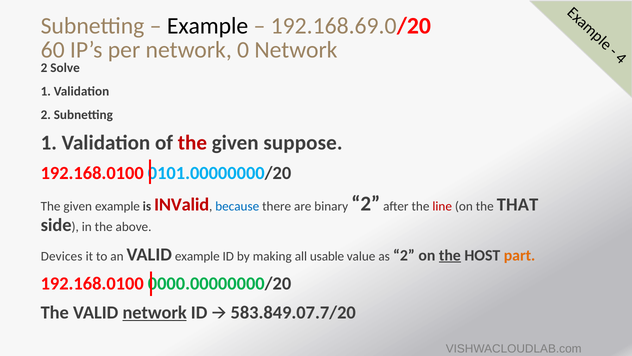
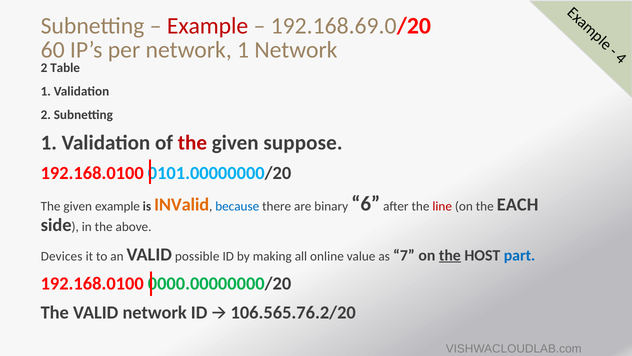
Example at (208, 26) colour: black -> red
network 0: 0 -> 1
Solve: Solve -> Table
INValid colour: red -> orange
binary 2: 2 -> 6
THAT: THAT -> EACH
VALID example: example -> possible
usable: usable -> online
as 2: 2 -> 7
part colour: orange -> blue
network at (155, 312) underline: present -> none
583.849.07.7/20: 583.849.07.7/20 -> 106.565.76.2/20
